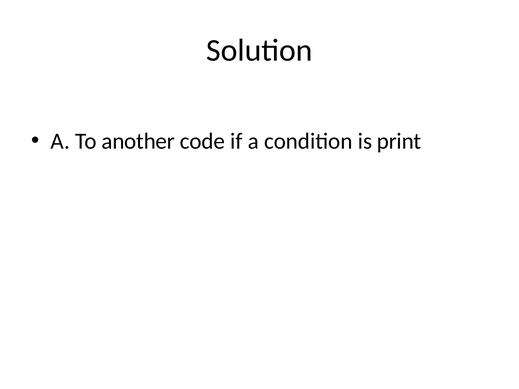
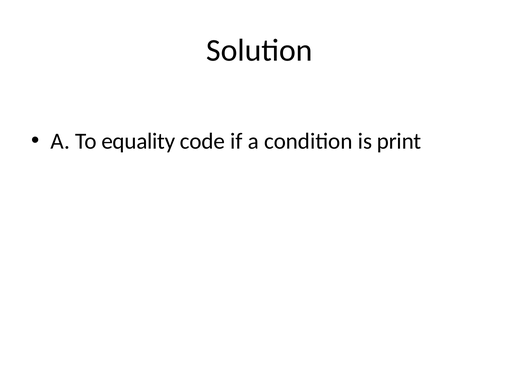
another: another -> equality
